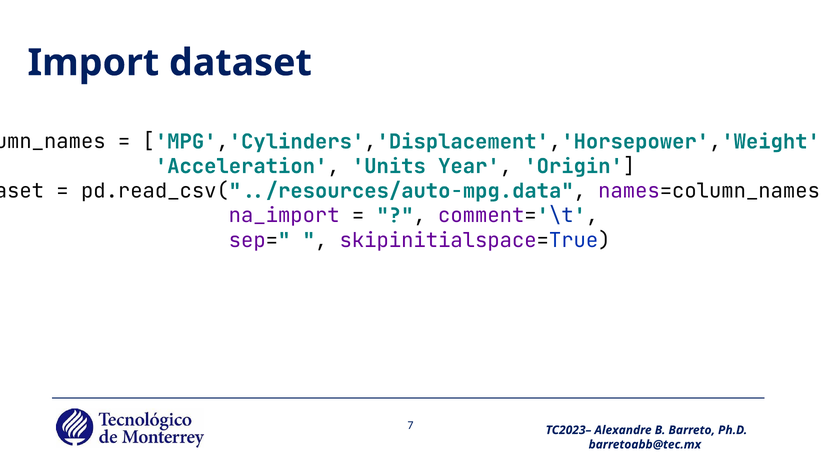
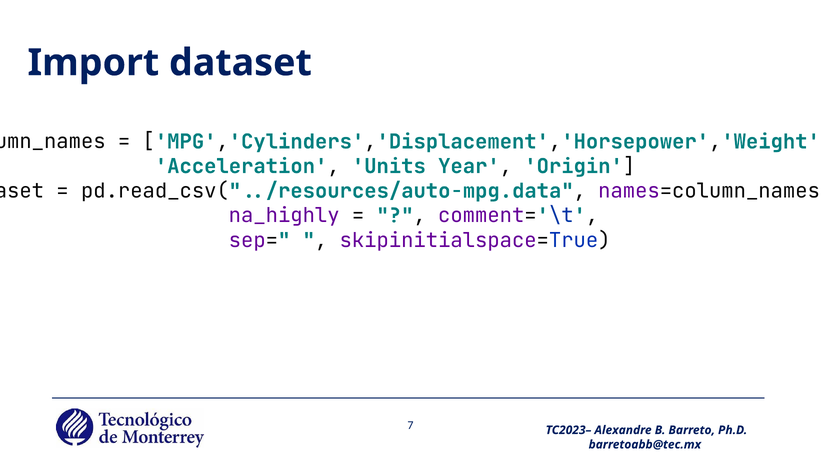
na_import: na_import -> na_highly
